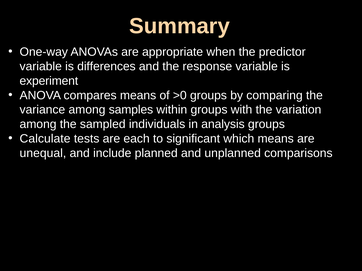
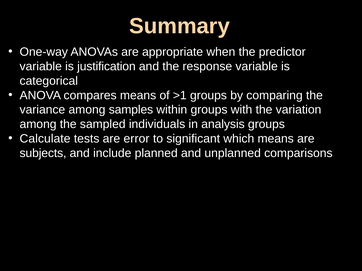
differences: differences -> justification
experiment: experiment -> categorical
>0: >0 -> >1
each: each -> error
unequal: unequal -> subjects
